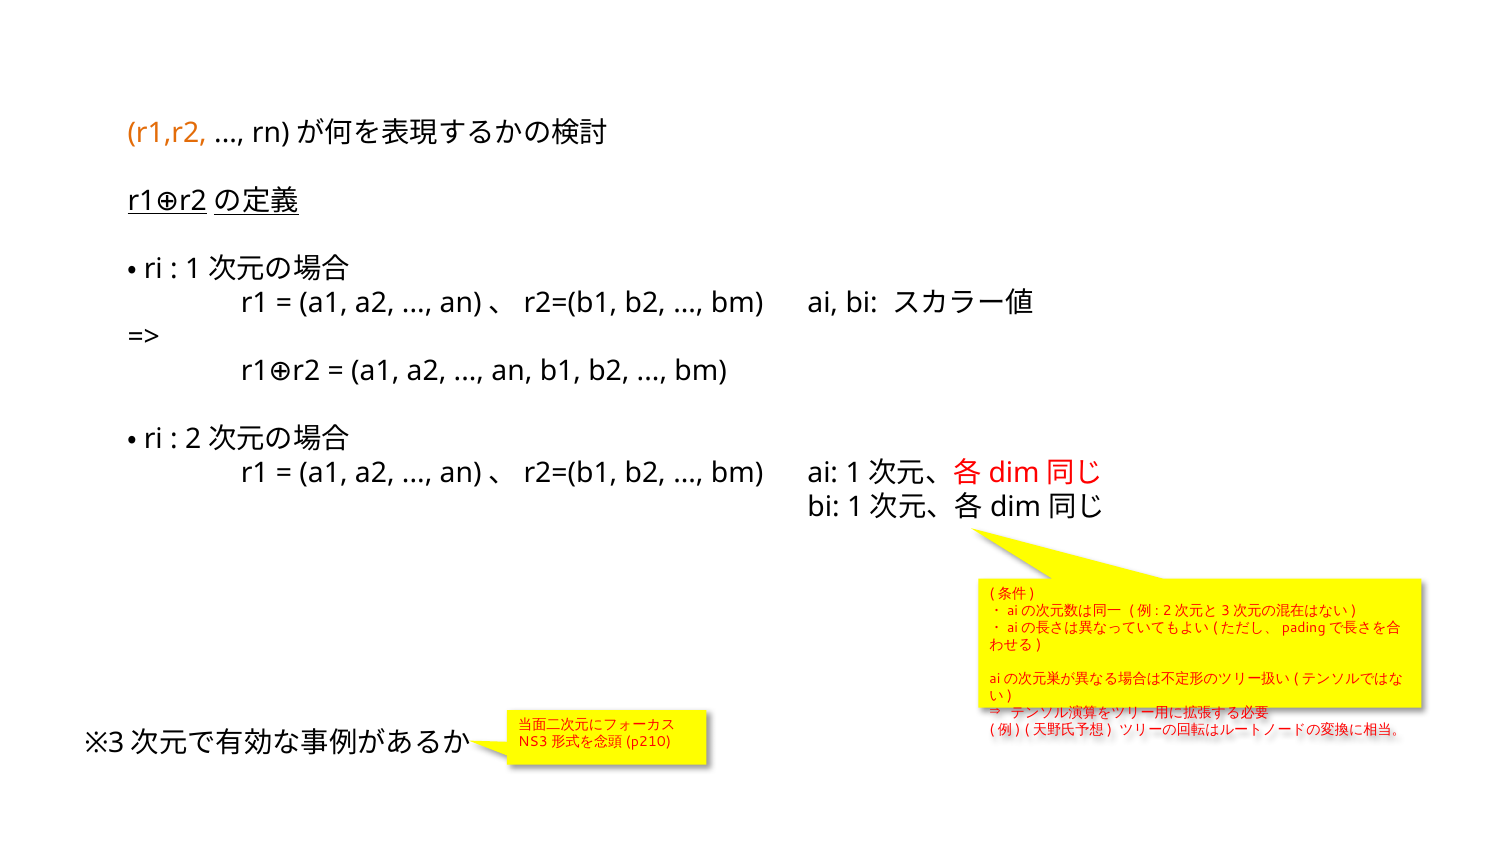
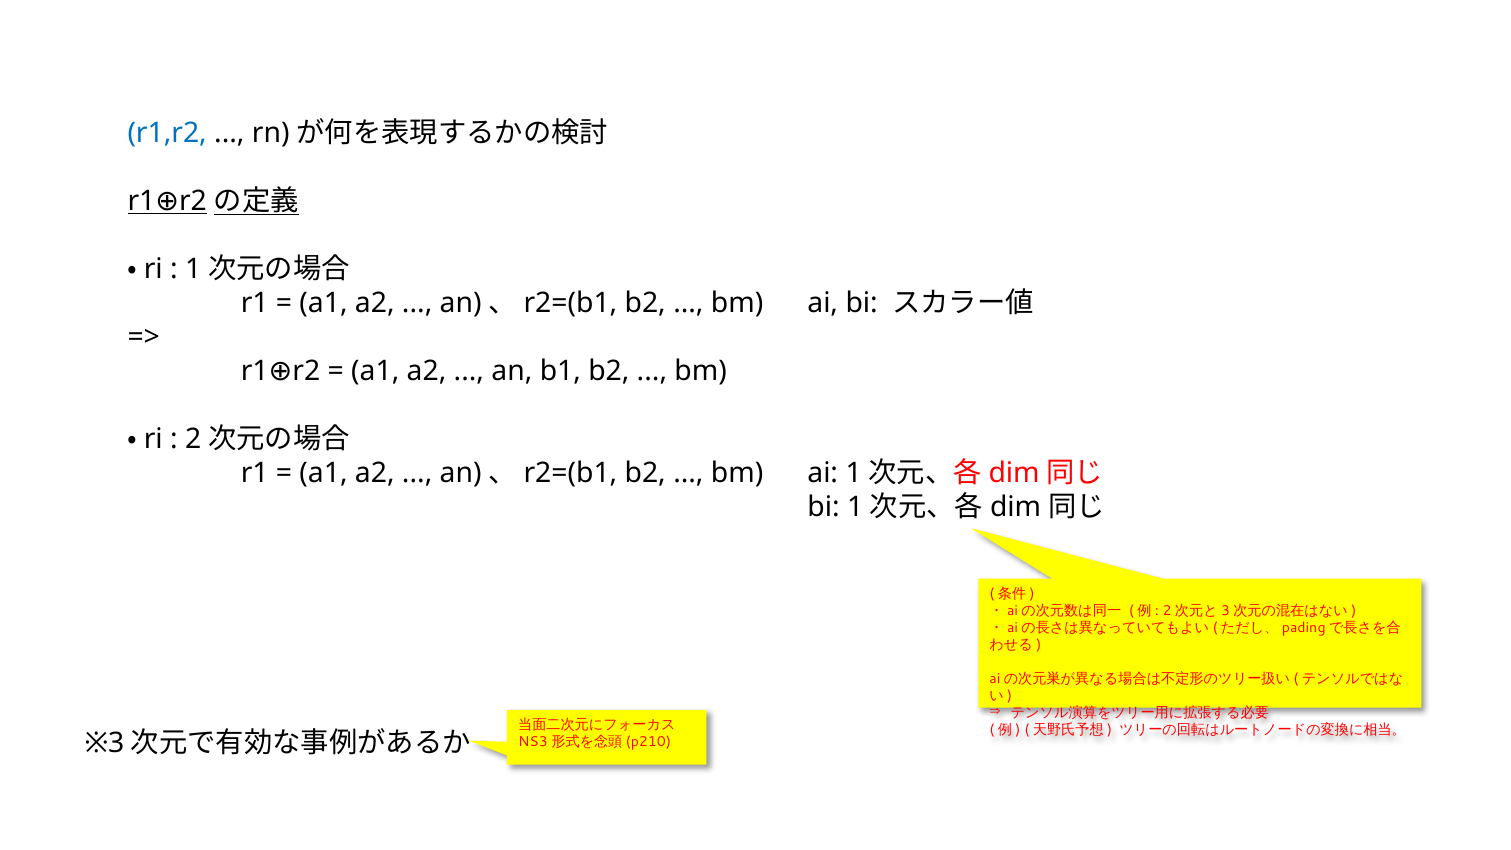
r1,r2 colour: orange -> blue
